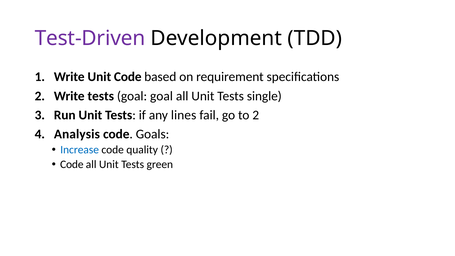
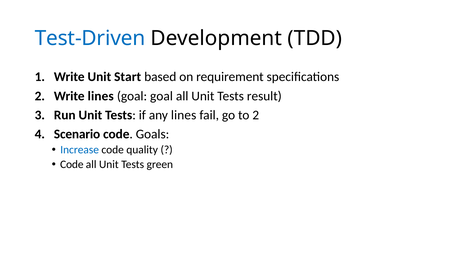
Test-Driven colour: purple -> blue
Unit Code: Code -> Start
Write tests: tests -> lines
single: single -> result
Analysis: Analysis -> Scenario
